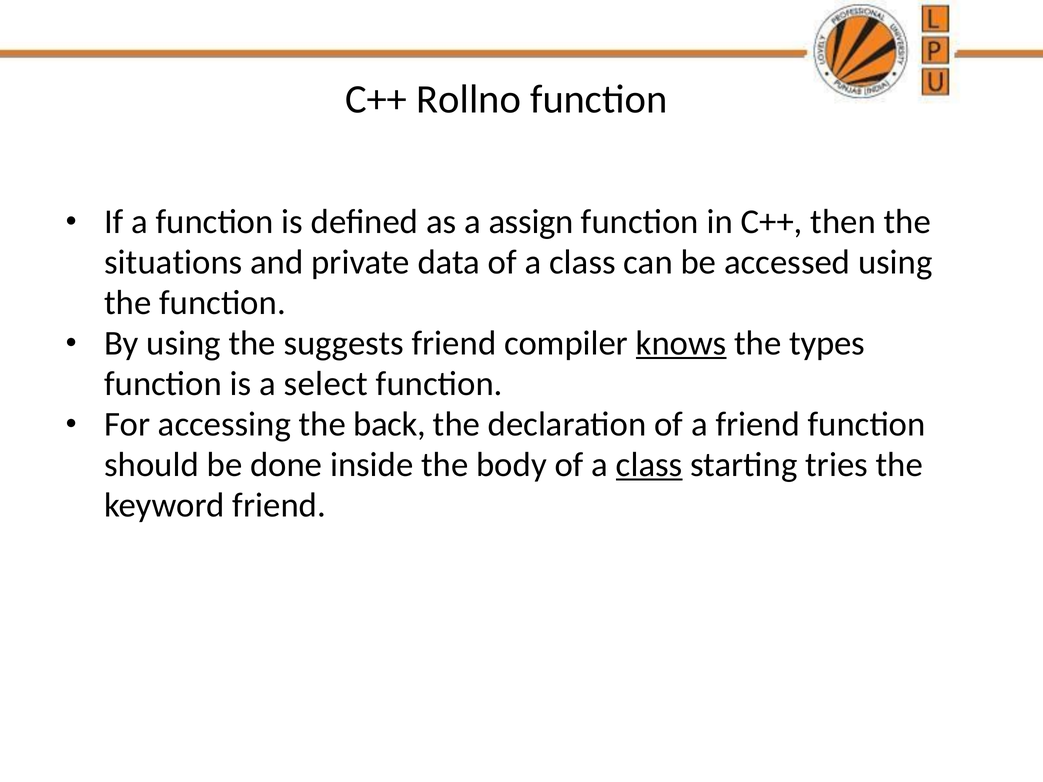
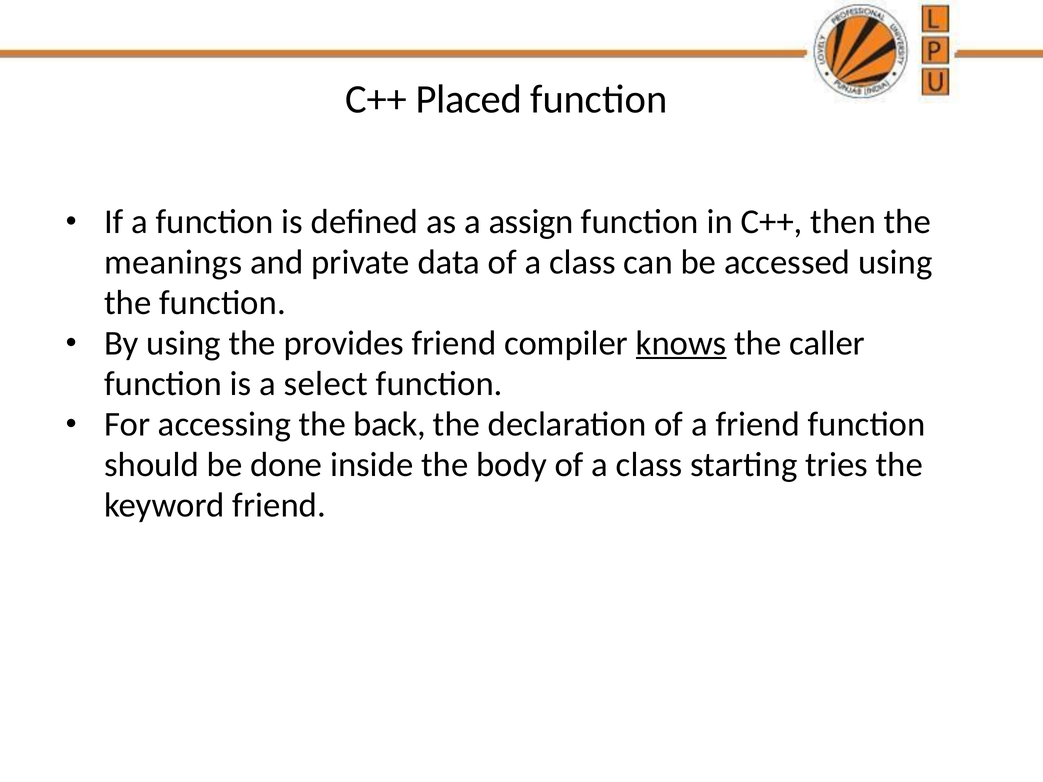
Rollno: Rollno -> Placed
situations: situations -> meanings
suggests: suggests -> provides
types: types -> caller
class at (649, 465) underline: present -> none
